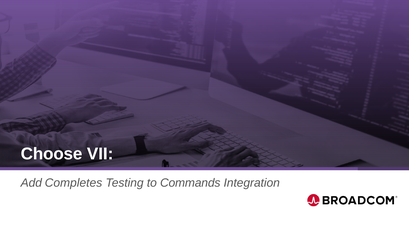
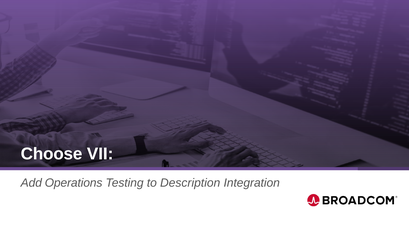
Completes: Completes -> Operations
Commands: Commands -> Description
